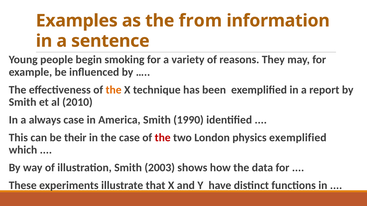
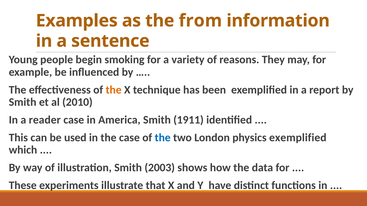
always: always -> reader
1990: 1990 -> 1911
their: their -> used
the at (163, 138) colour: red -> blue
